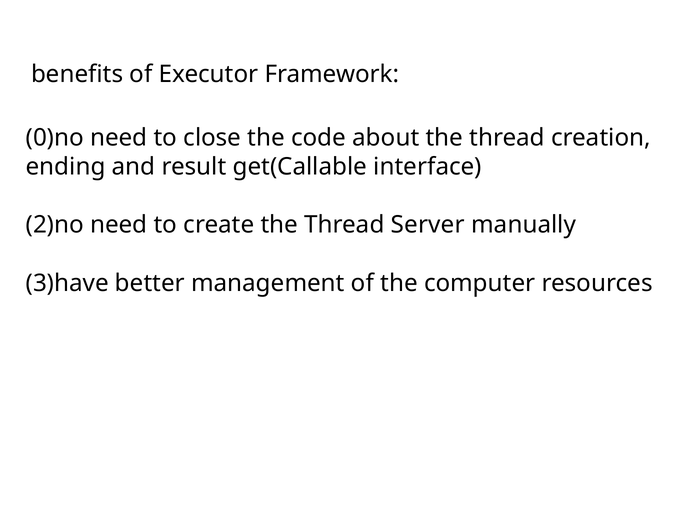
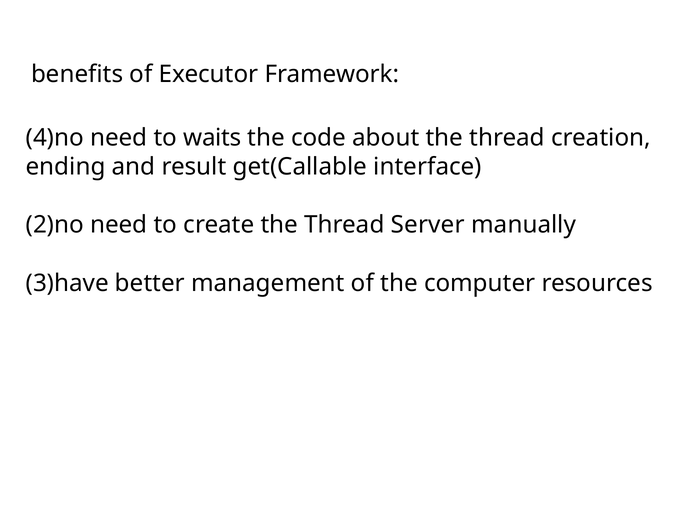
0)no: 0)no -> 4)no
close: close -> waits
